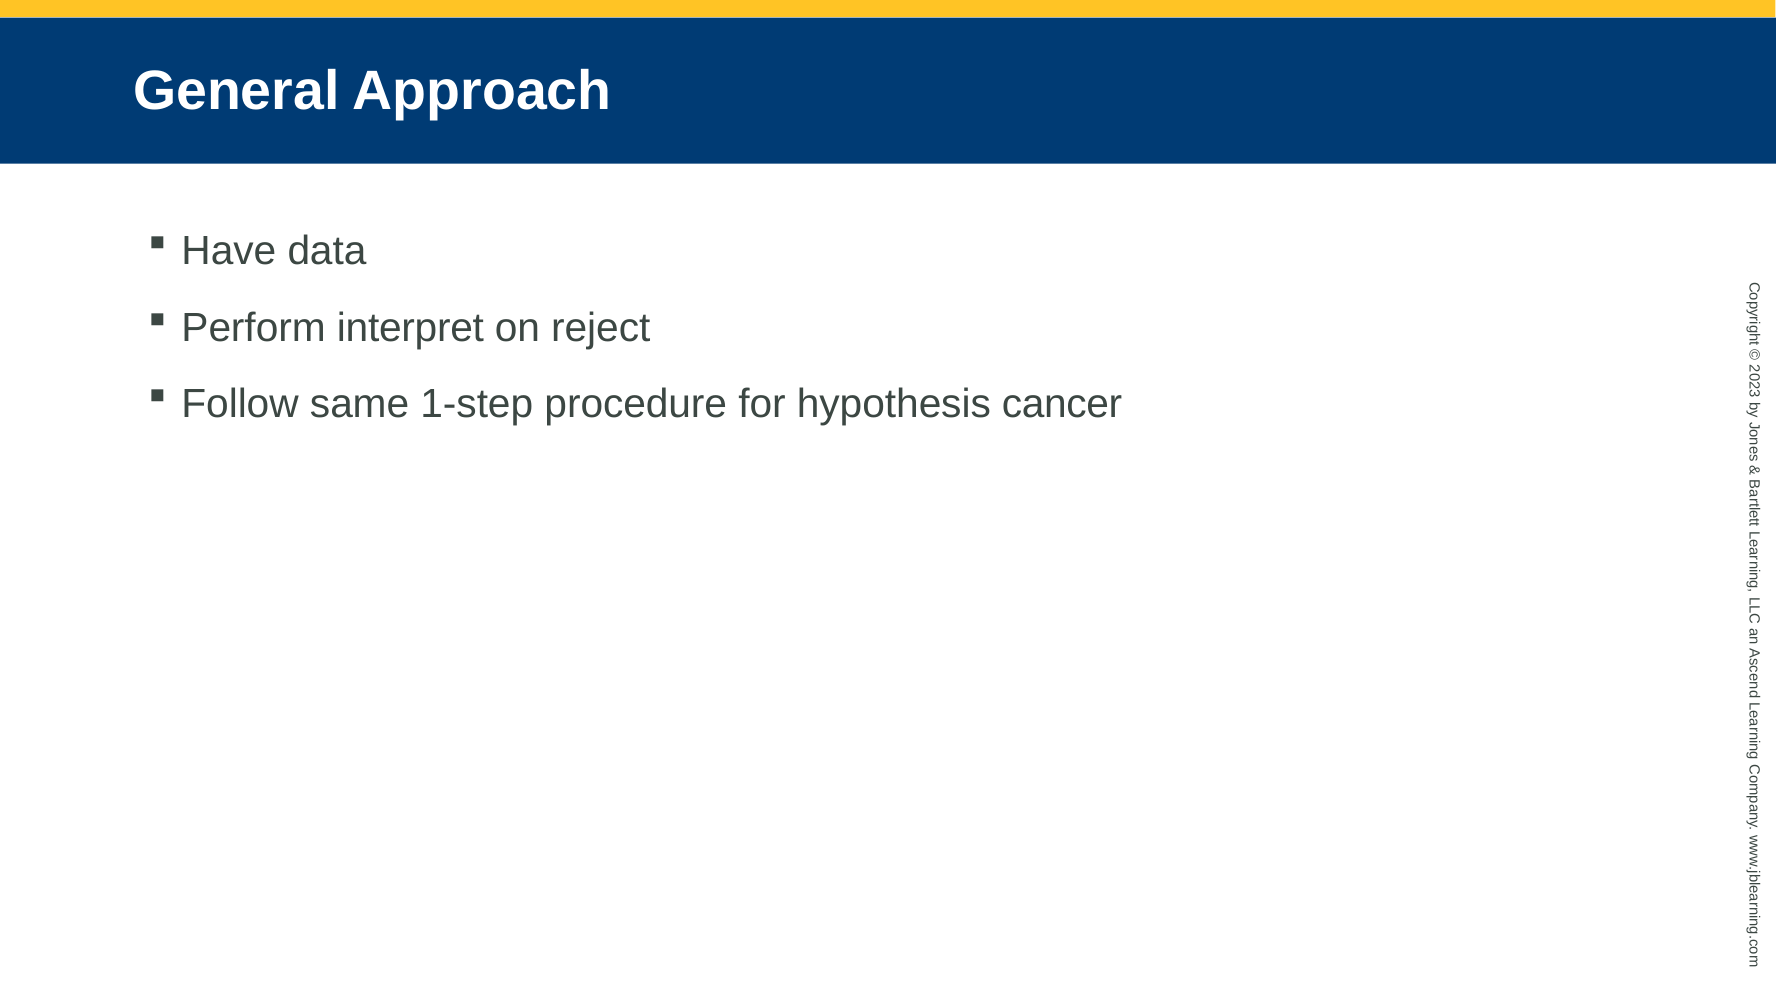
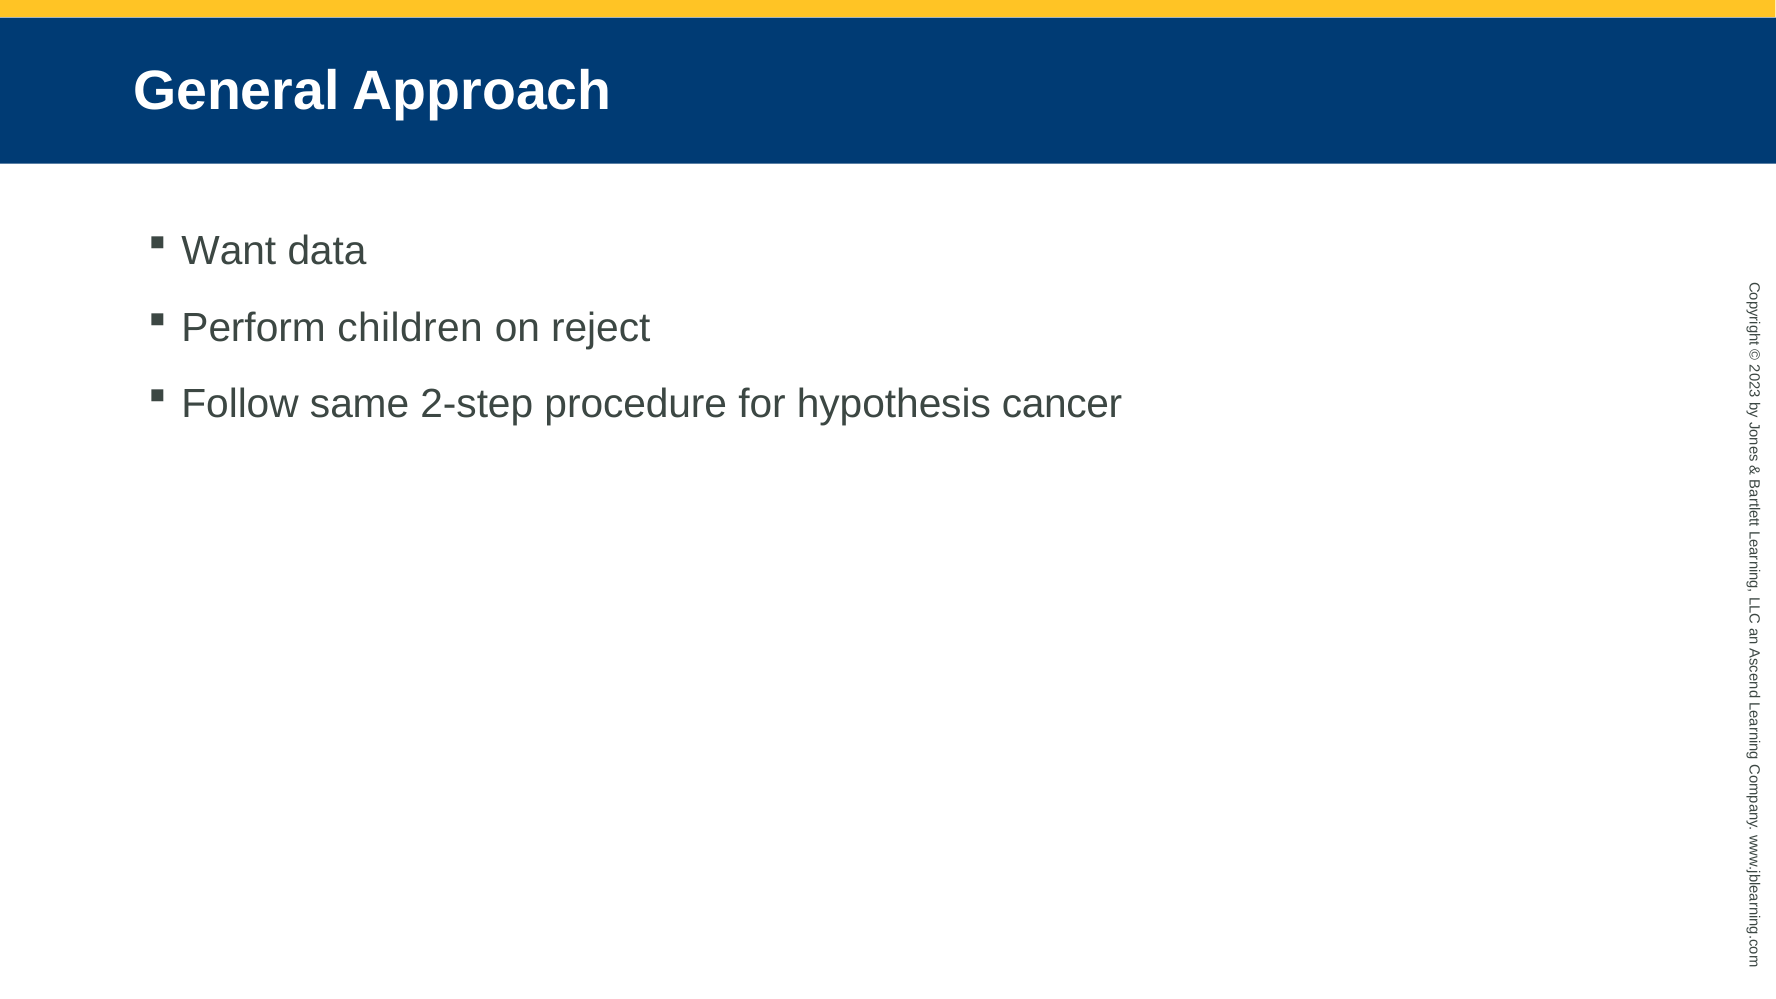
Have: Have -> Want
interpret: interpret -> children
1-step: 1-step -> 2-step
